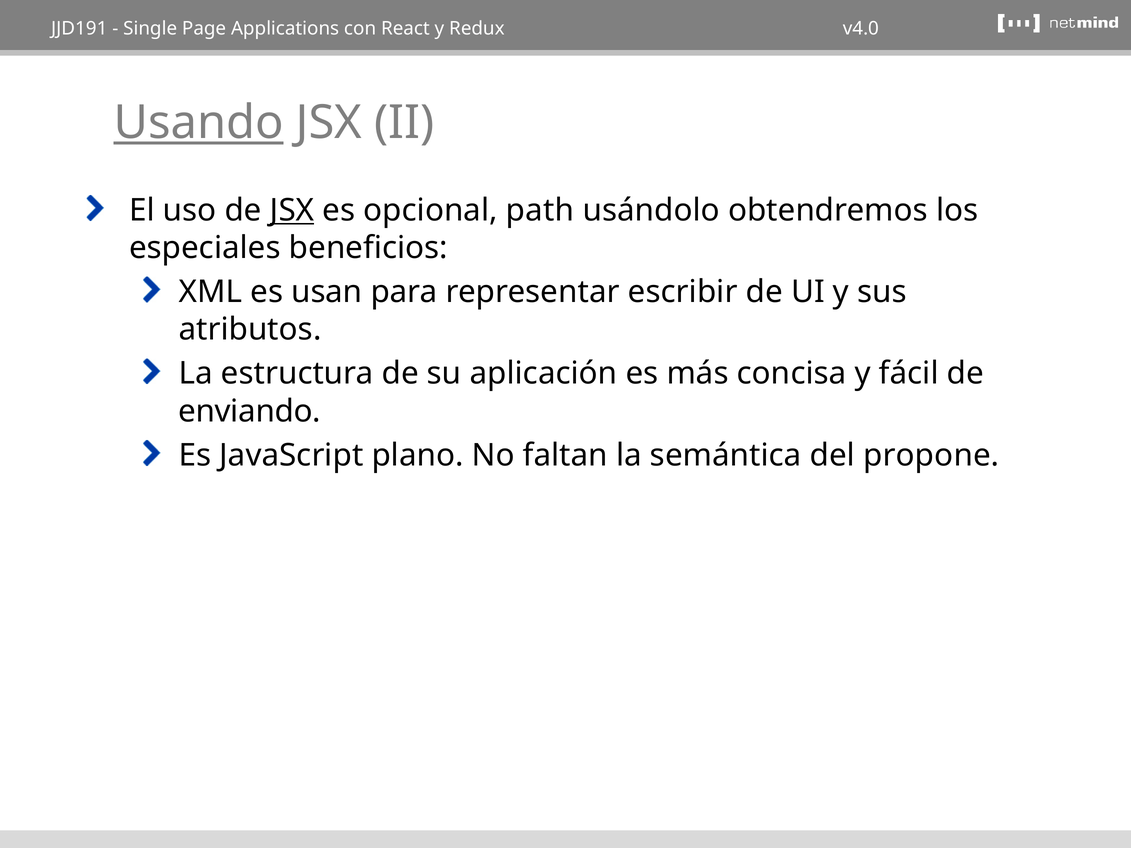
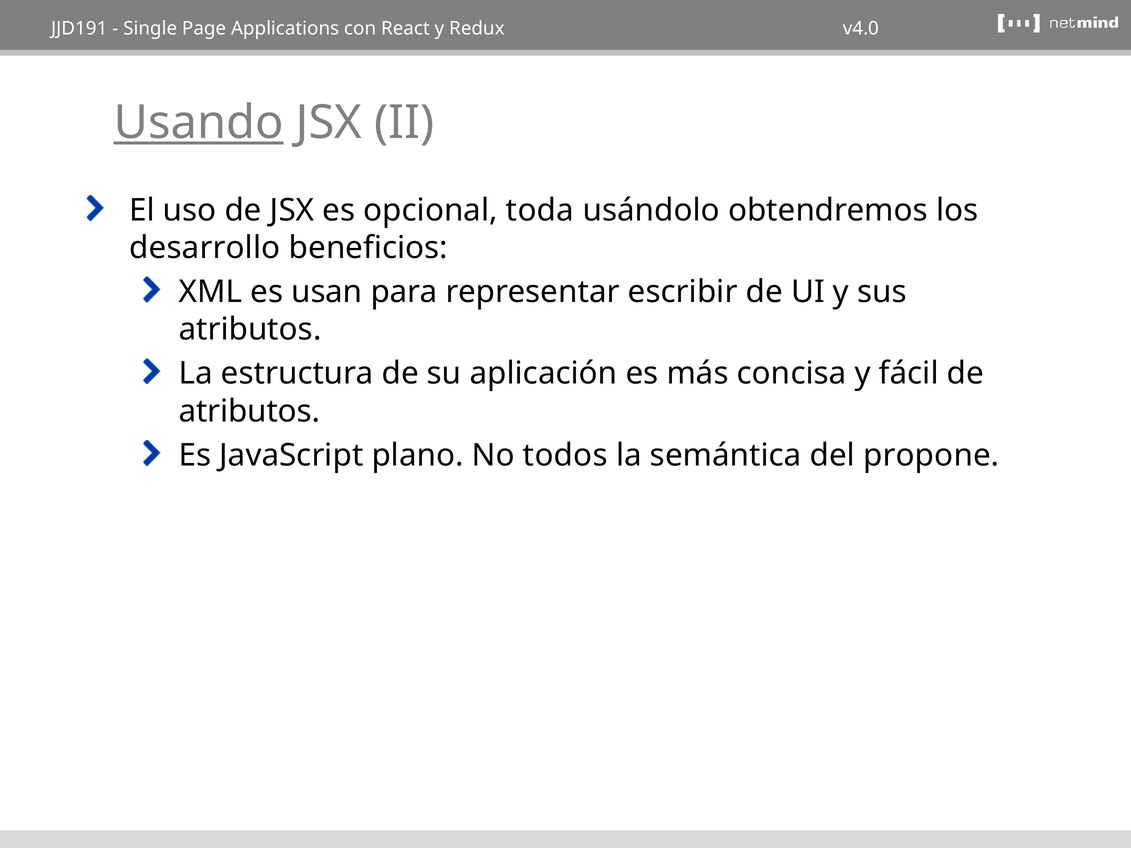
JSX at (292, 210) underline: present -> none
path: path -> toda
especiales: especiales -> desarrollo
enviando at (250, 411): enviando -> atributos
faltan: faltan -> todos
